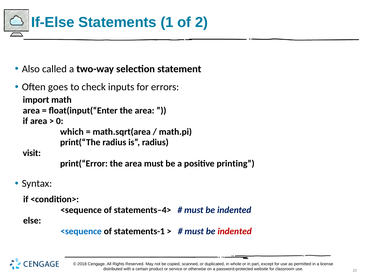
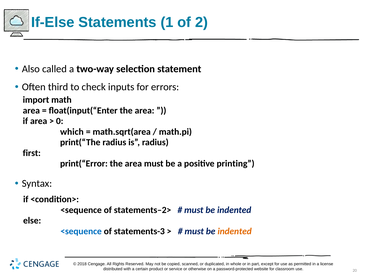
goes: goes -> third
visit: visit -> first
statements–4>: statements–4> -> statements–2>
statements-1: statements-1 -> statements-3
indented at (235, 231) colour: red -> orange
